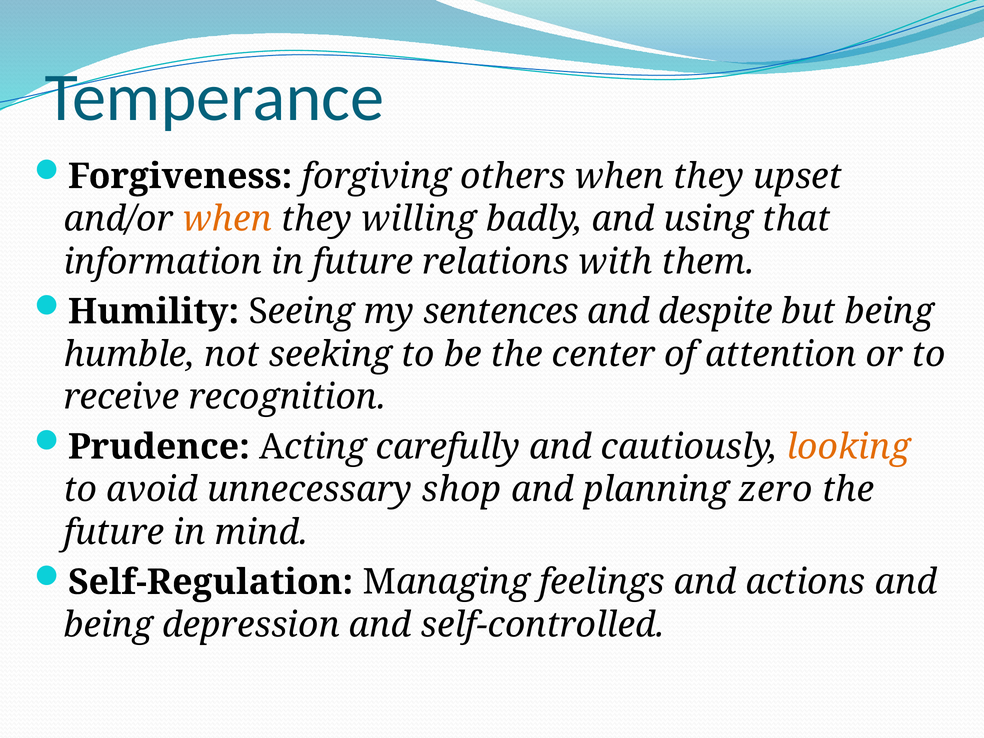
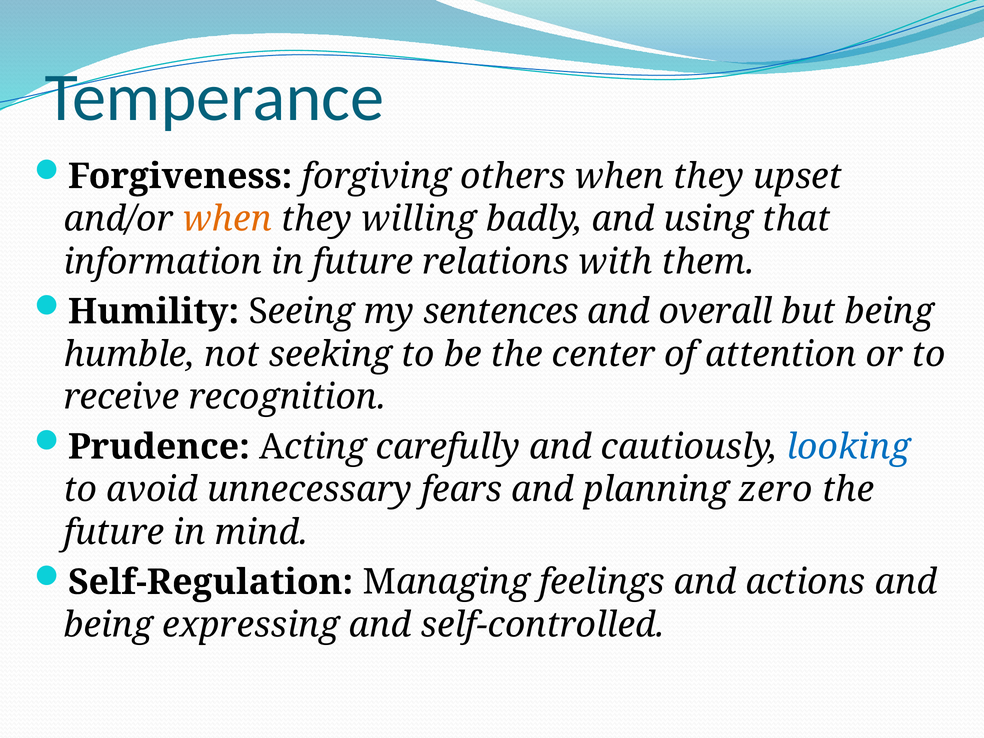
despite: despite -> overall
looking colour: orange -> blue
shop: shop -> fears
depression: depression -> expressing
